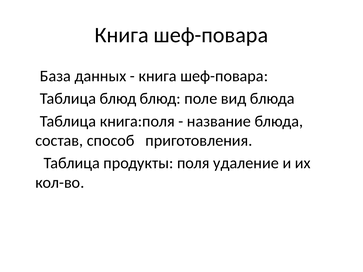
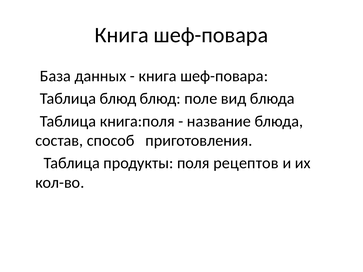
удаление: удаление -> рецептов
